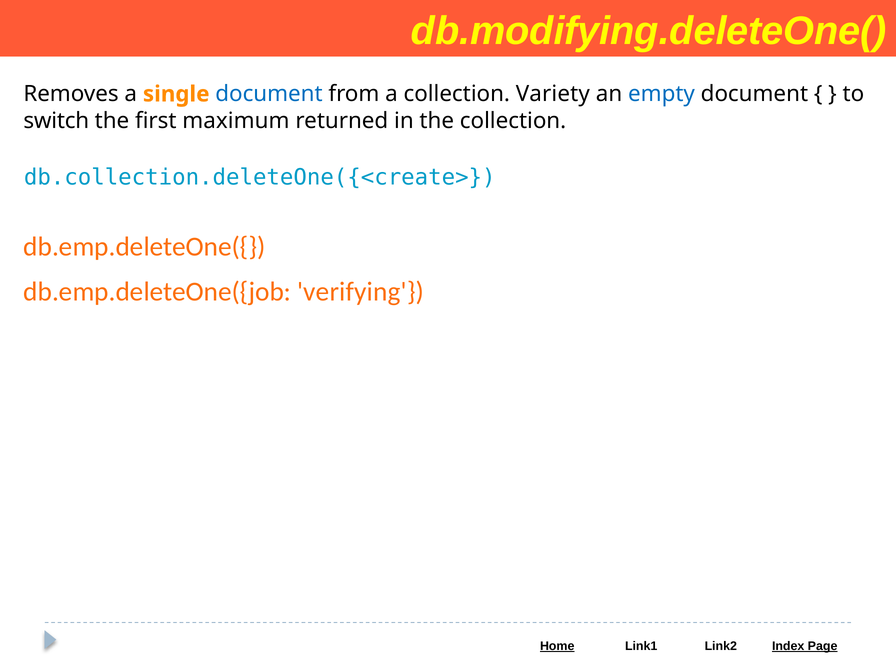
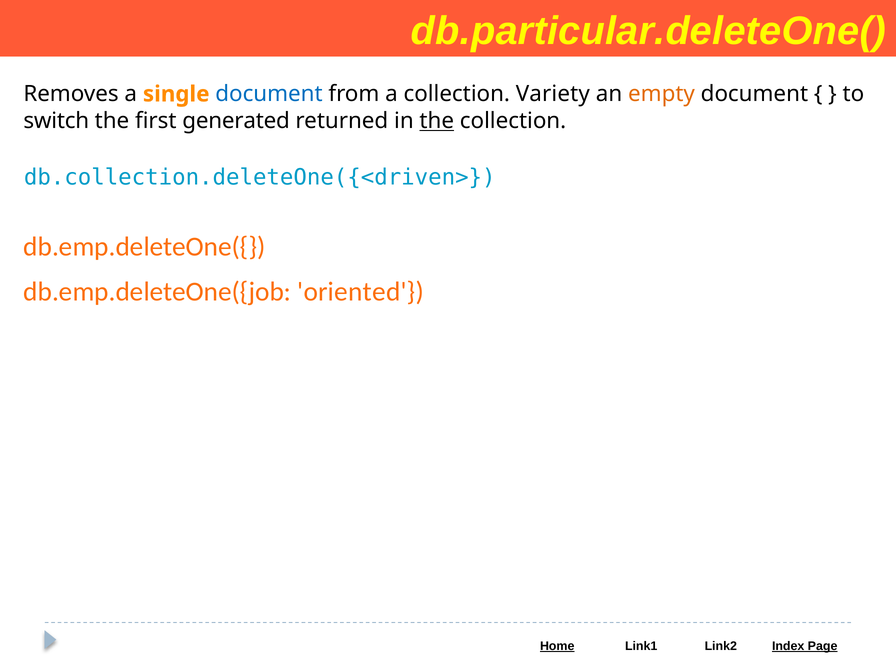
db.modifying.deleteOne(: db.modifying.deleteOne( -> db.particular.deleteOne(
empty colour: blue -> orange
maximum: maximum -> generated
the at (437, 121) underline: none -> present
db.collection.deleteOne({<create>: db.collection.deleteOne({<create> -> db.collection.deleteOne({<driven>
verifying: verifying -> oriented
